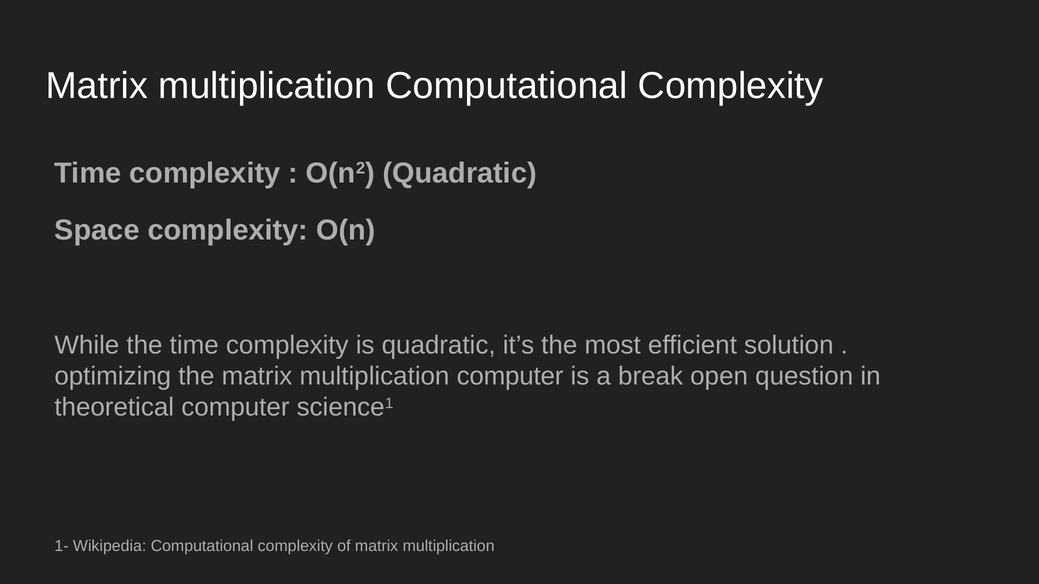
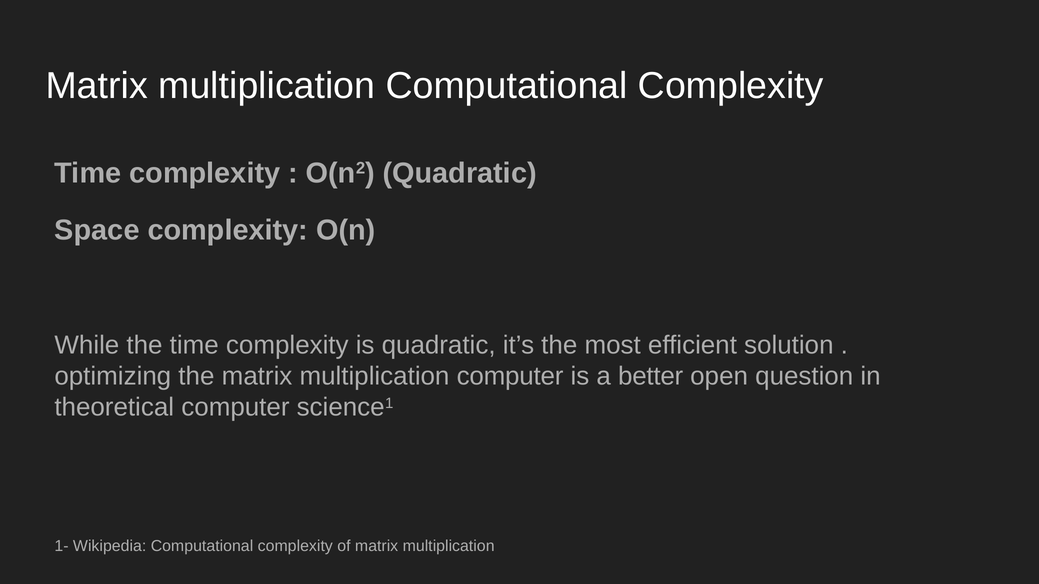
break: break -> better
